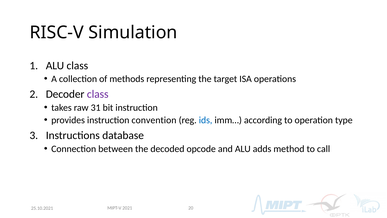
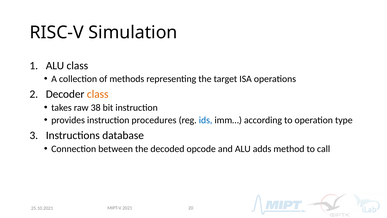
class at (98, 94) colour: purple -> orange
31: 31 -> 38
convention: convention -> procedures
